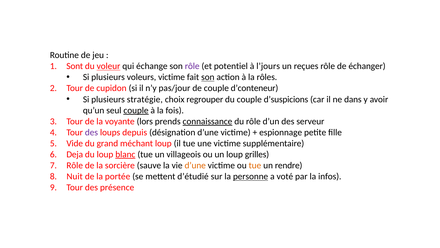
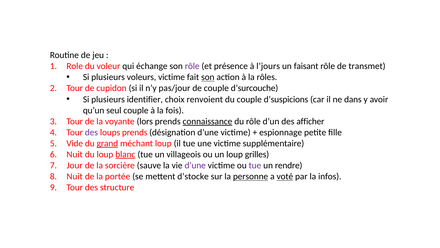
Sont: Sont -> Role
voleur underline: present -> none
potentiel: potentiel -> présence
reçues: reçues -> faisant
échanger: échanger -> transmet
d’conteneur: d’conteneur -> d’surcouche
stratégie: stratégie -> identifier
regrouper: regrouper -> renvoient
couple at (136, 110) underline: present -> none
serveur: serveur -> afficher
loups depuis: depuis -> prends
grand underline: none -> present
Deja at (75, 154): Deja -> Nuit
Rôle at (75, 165): Rôle -> Jour
d’une at (195, 165) colour: orange -> purple
tue at (255, 165) colour: orange -> purple
d’étudié: d’étudié -> d’stocke
voté underline: none -> present
présence: présence -> structure
